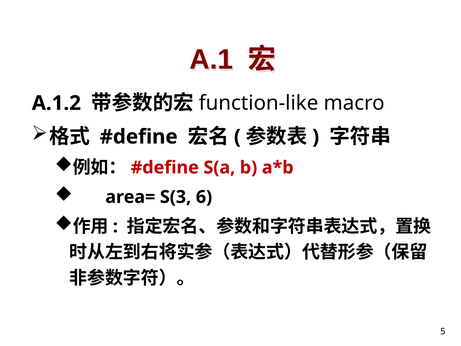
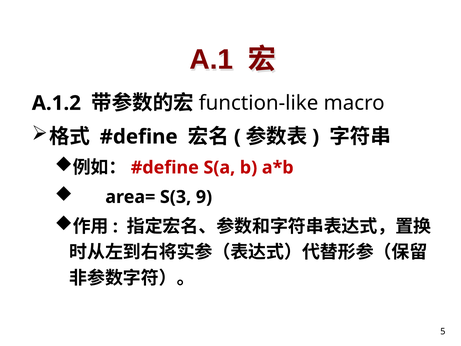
6: 6 -> 9
